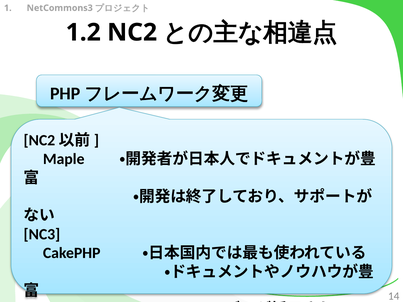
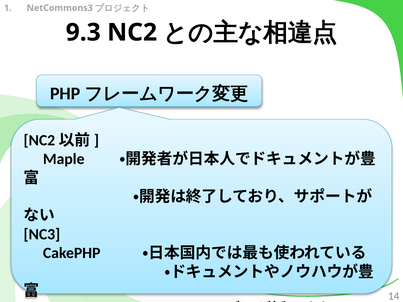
1.2: 1.2 -> 9.3
